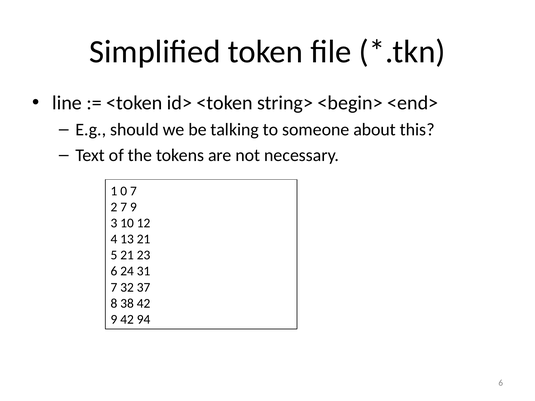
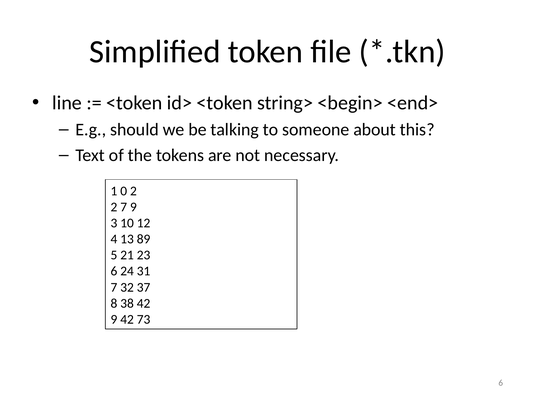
0 7: 7 -> 2
13 21: 21 -> 89
94: 94 -> 73
